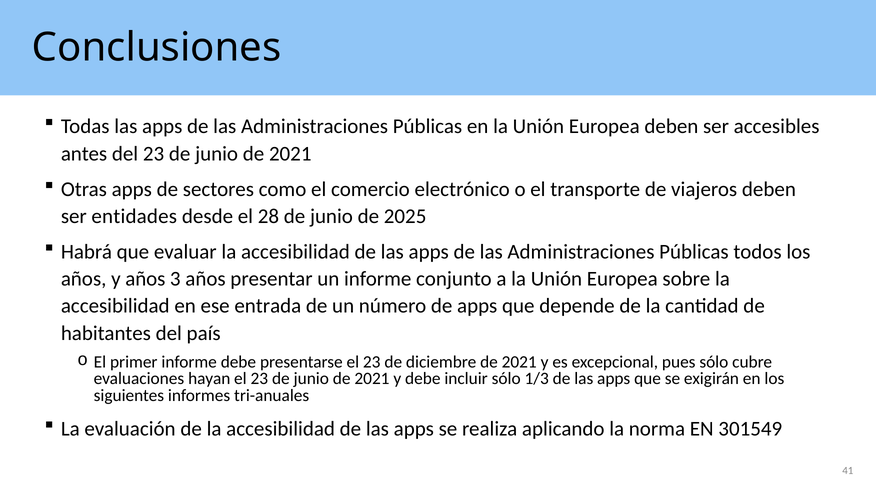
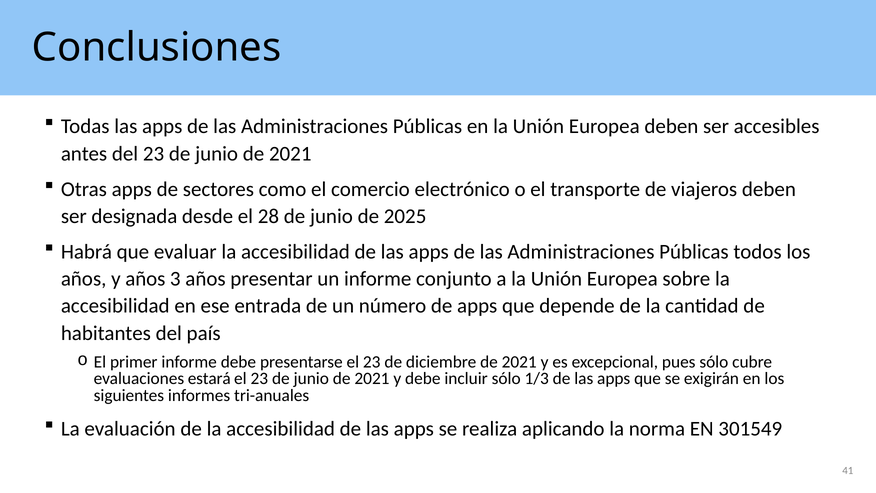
entidades: entidades -> designada
hayan: hayan -> estará
